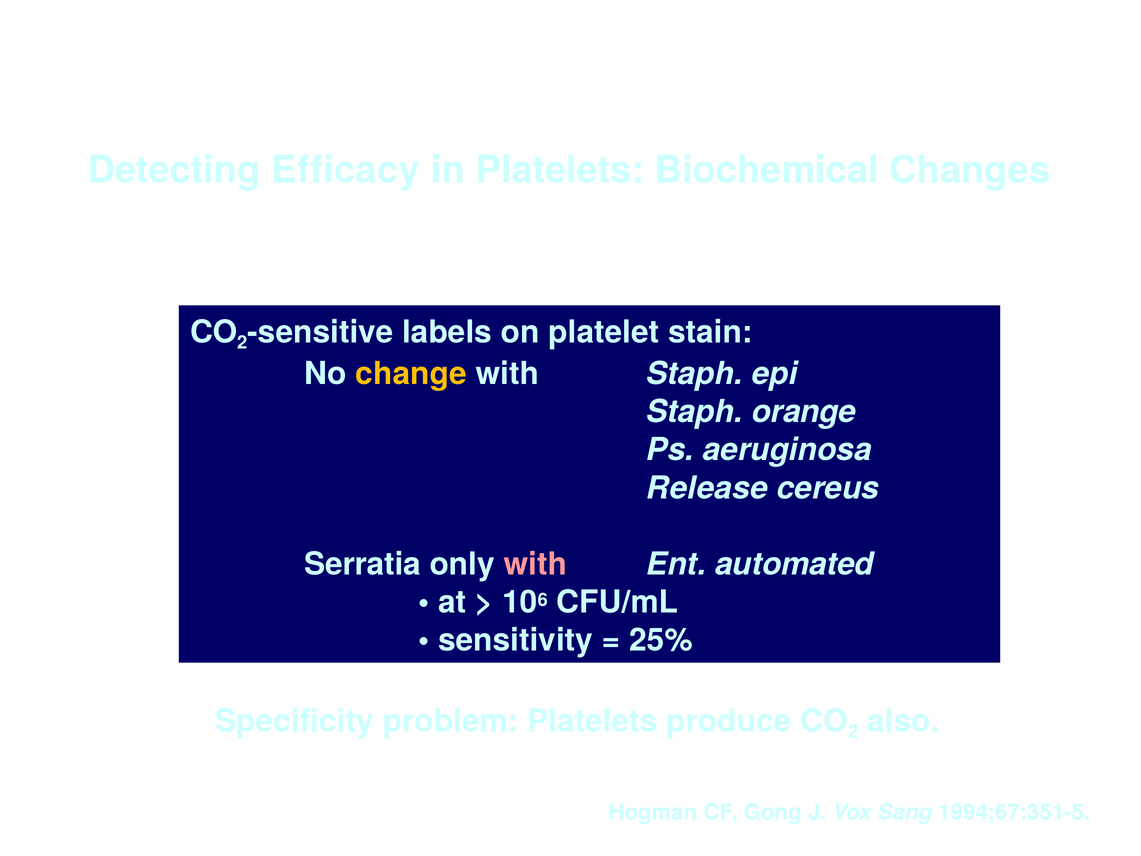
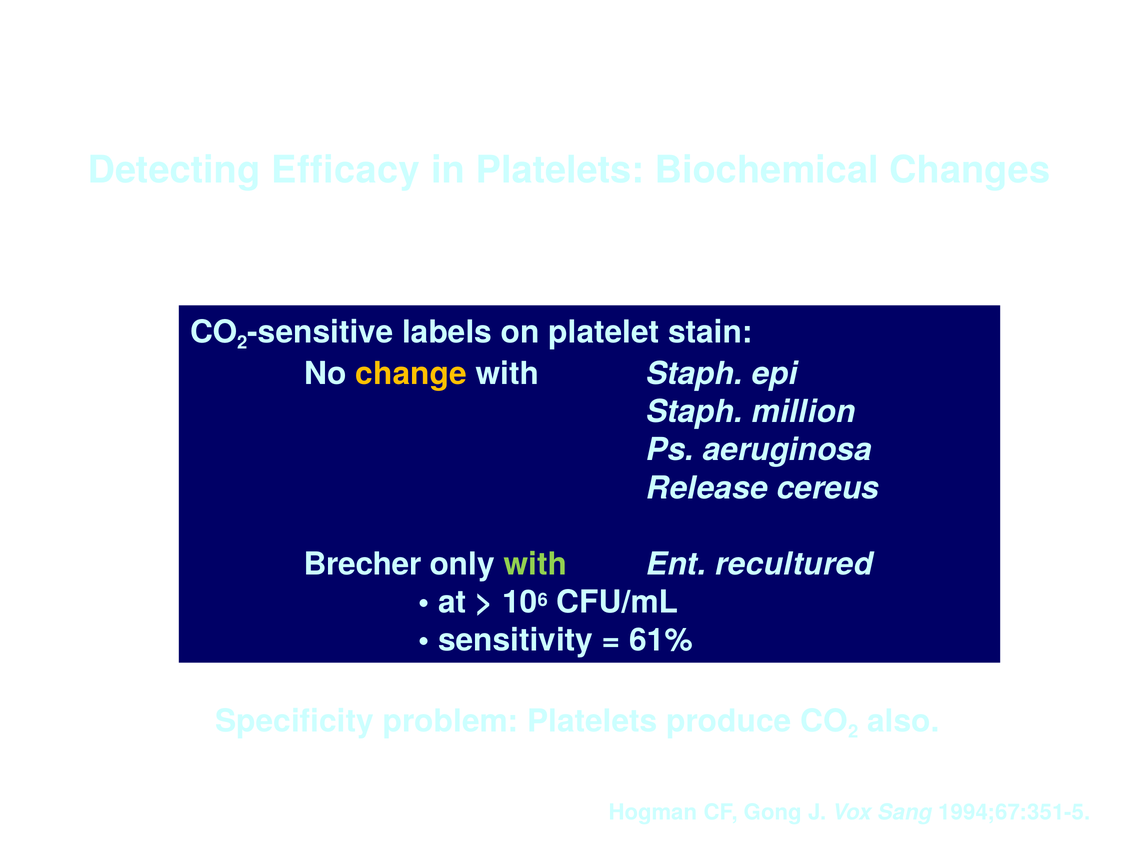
orange: orange -> million
Serratia: Serratia -> Brecher
with at (535, 564) colour: pink -> light green
automated: automated -> recultured
25%: 25% -> 61%
